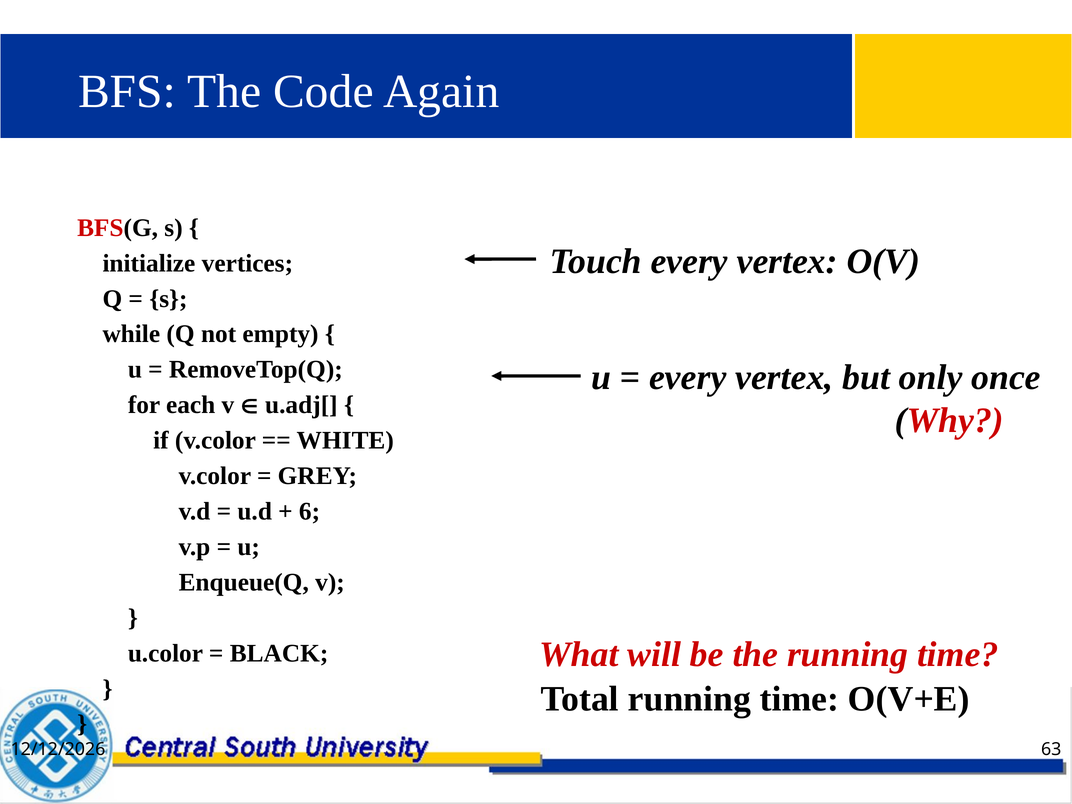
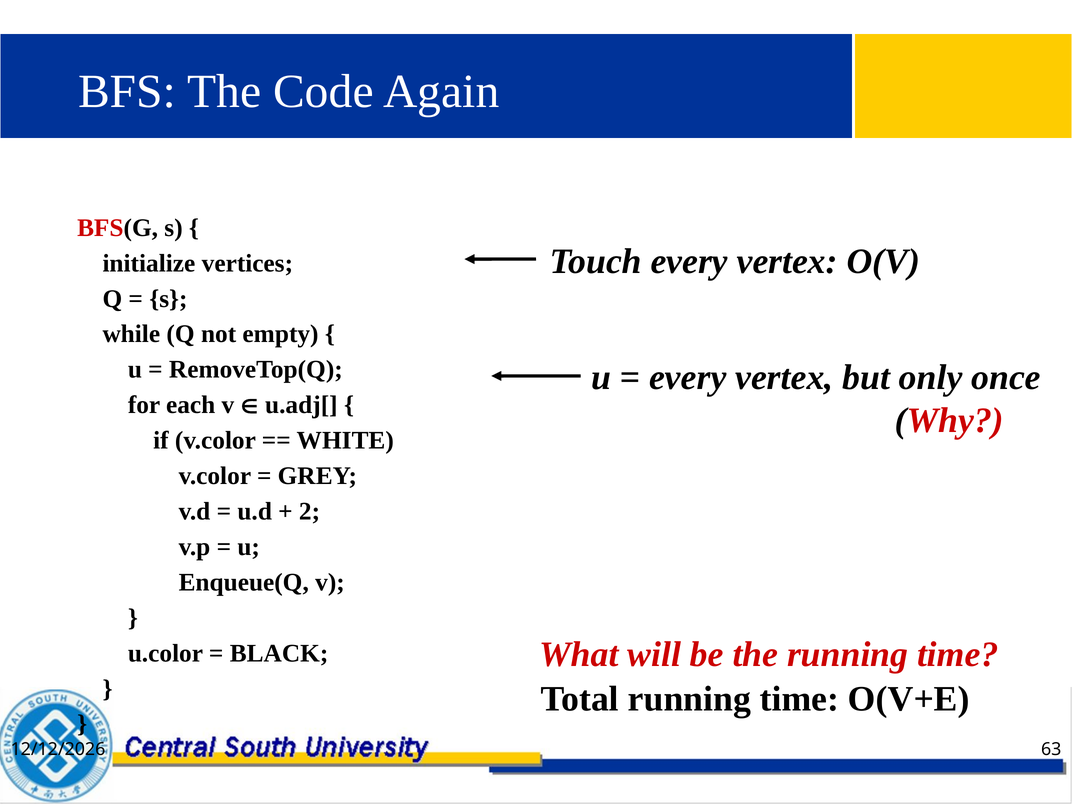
6: 6 -> 2
